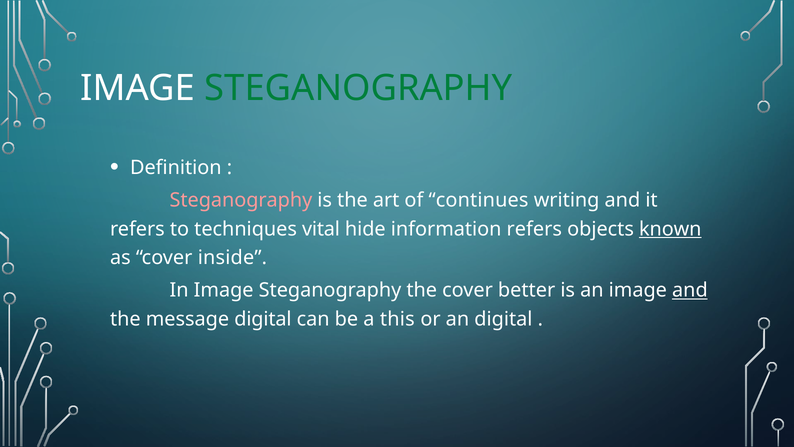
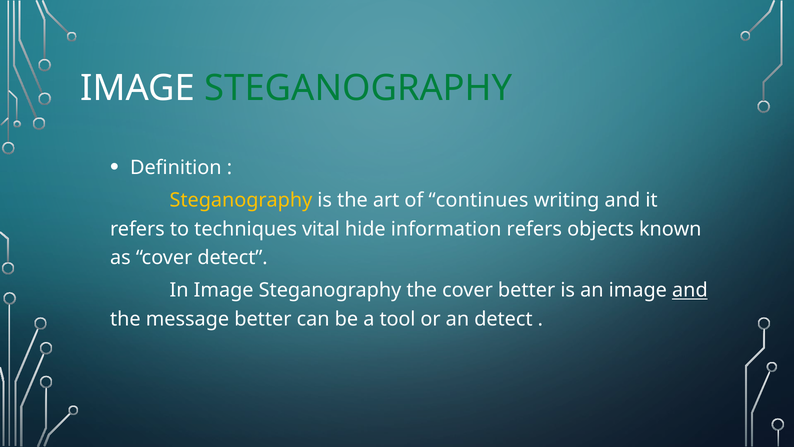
Steganography at (241, 200) colour: pink -> yellow
known underline: present -> none
cover inside: inside -> detect
message digital: digital -> better
this: this -> tool
an digital: digital -> detect
